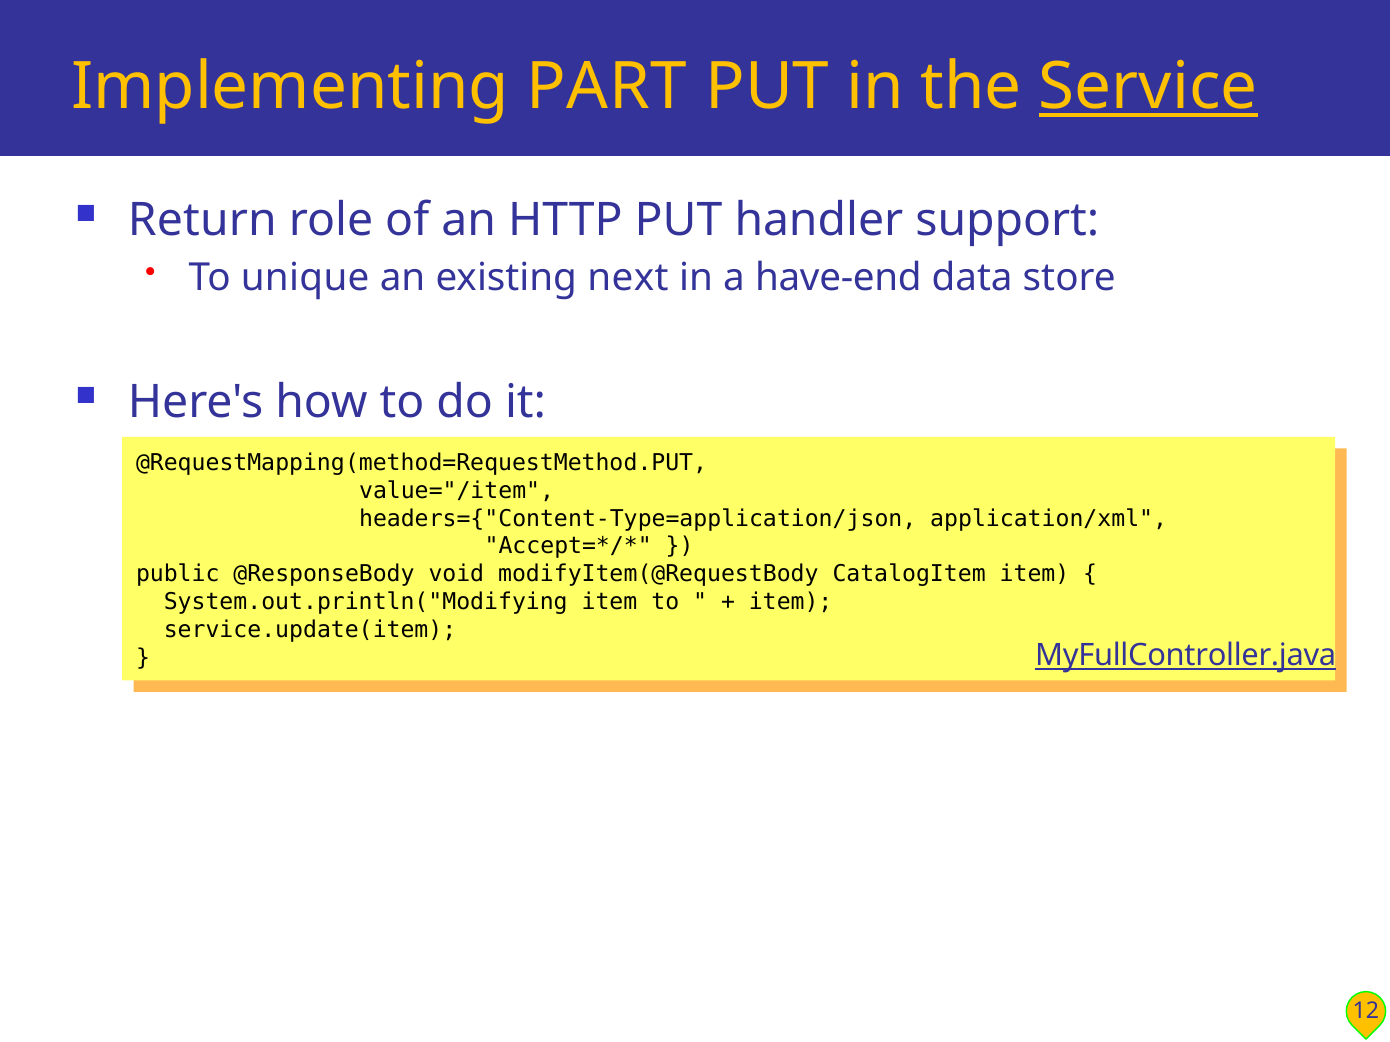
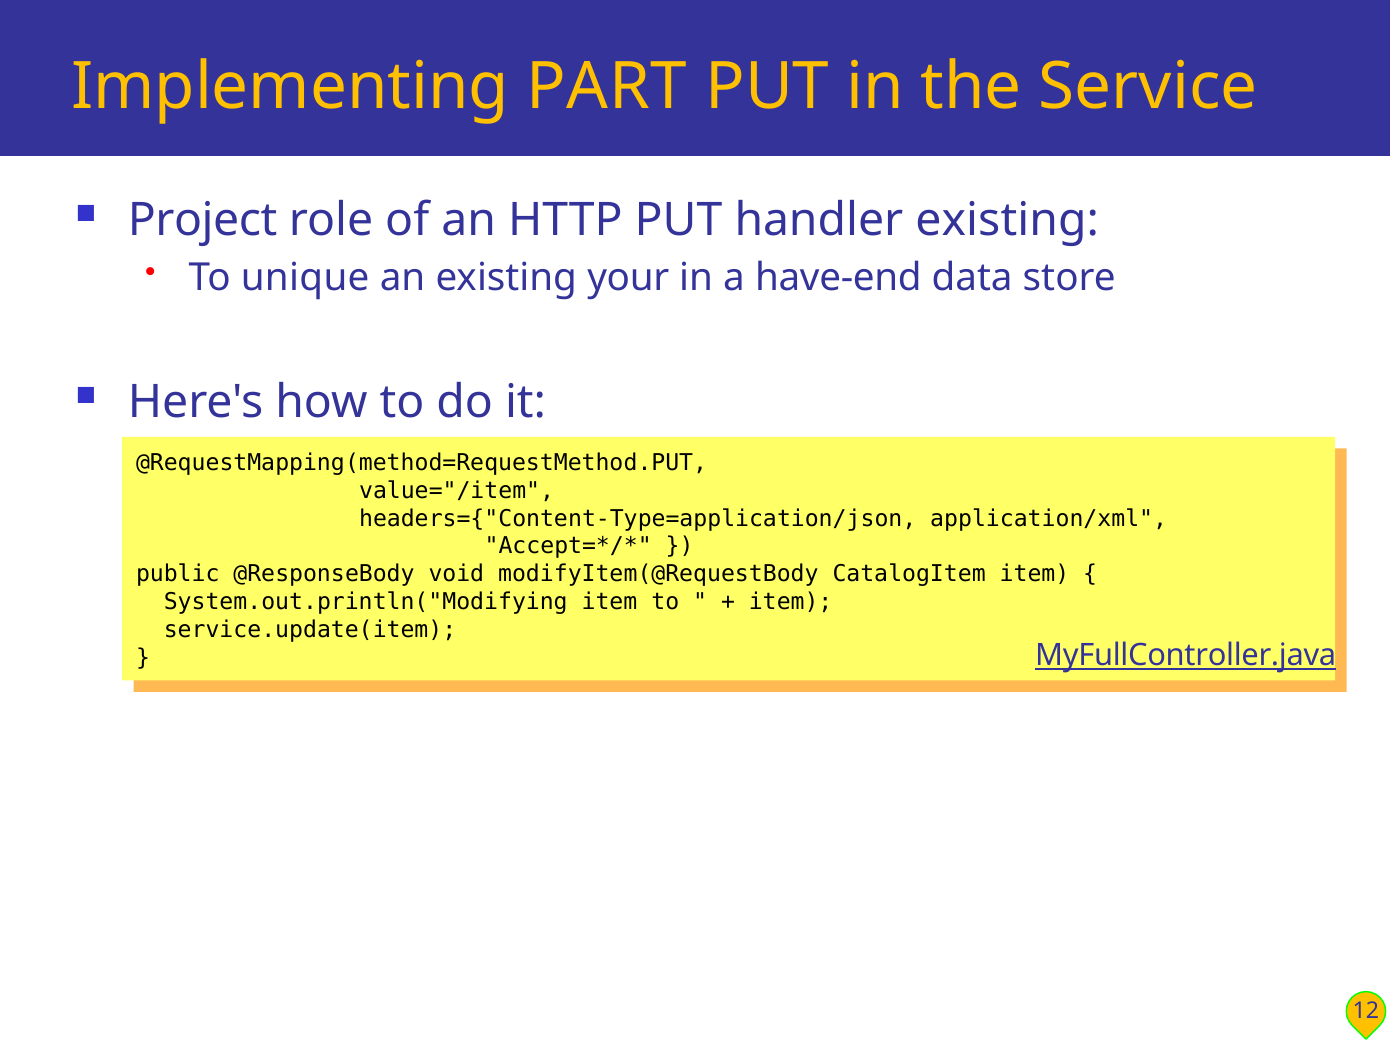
Service underline: present -> none
Return: Return -> Project
handler support: support -> existing
next: next -> your
